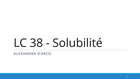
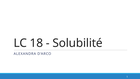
38: 38 -> 18
